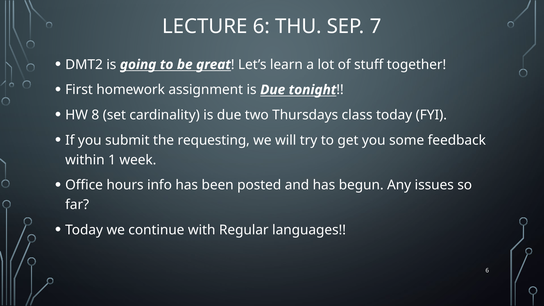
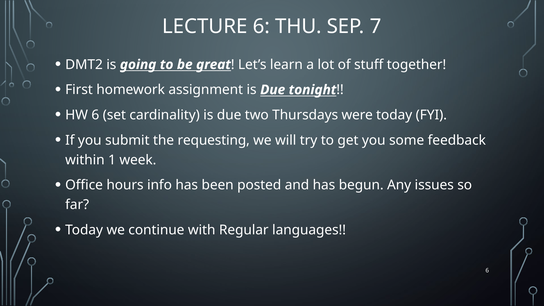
HW 8: 8 -> 6
class: class -> were
